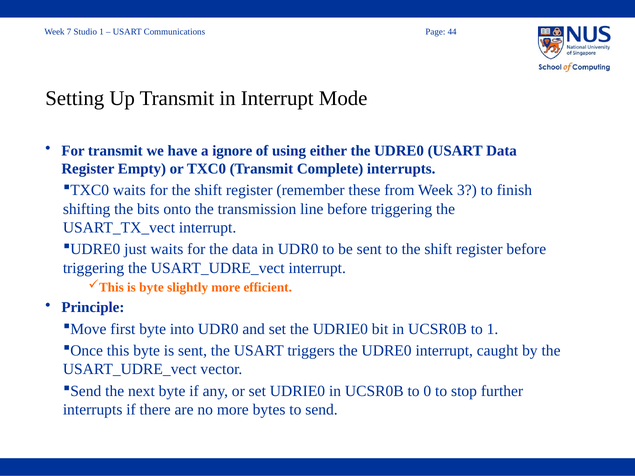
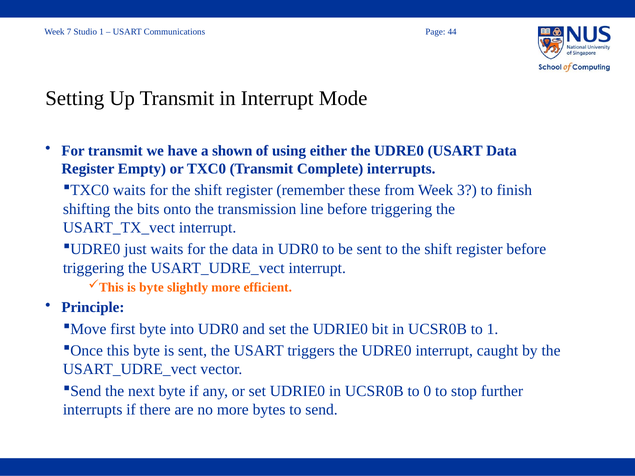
ignore: ignore -> shown
